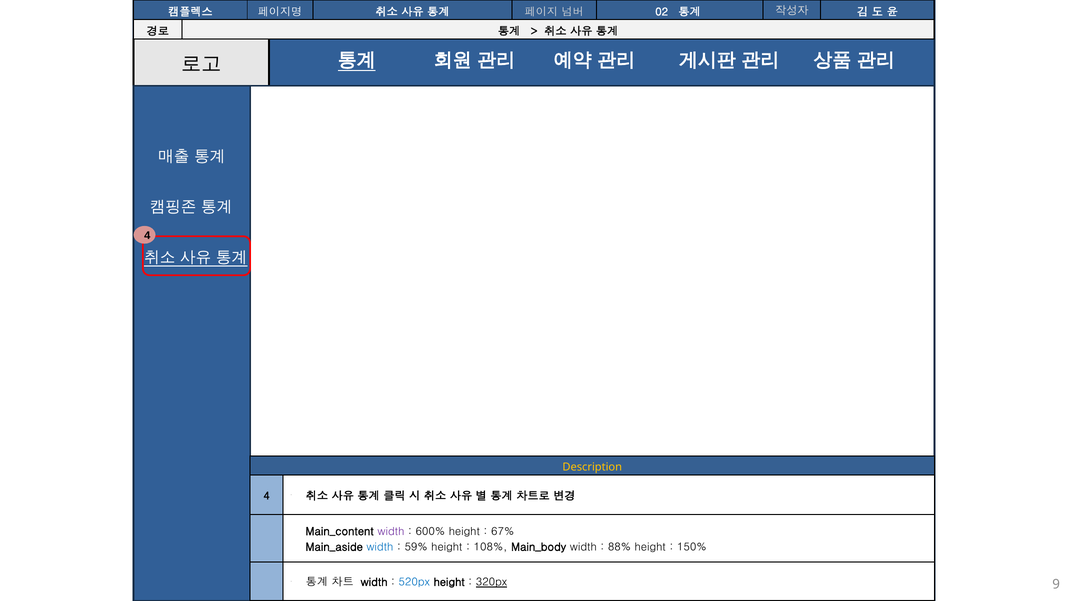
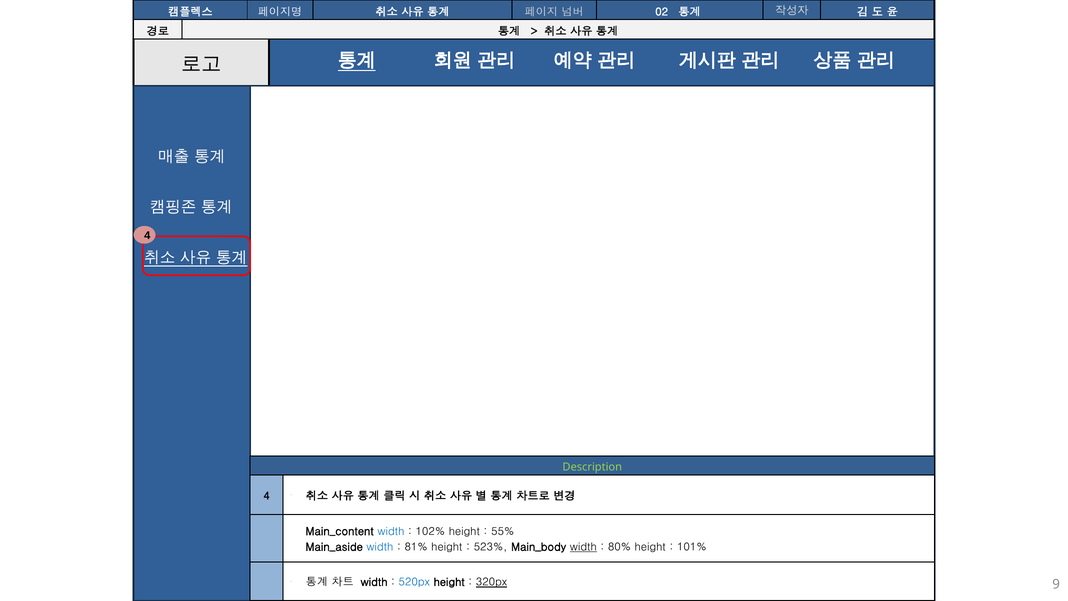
Description colour: yellow -> light green
width at (391, 531) colour: purple -> blue
600%: 600% -> 102%
67%: 67% -> 55%
59%: 59% -> 81%
108%: 108% -> 523%
width at (583, 547) underline: none -> present
88%: 88% -> 80%
150%: 150% -> 101%
